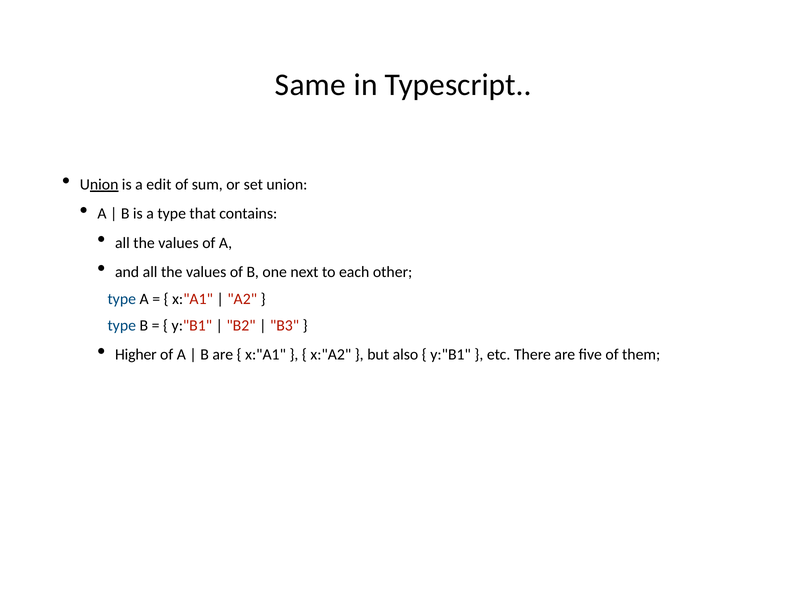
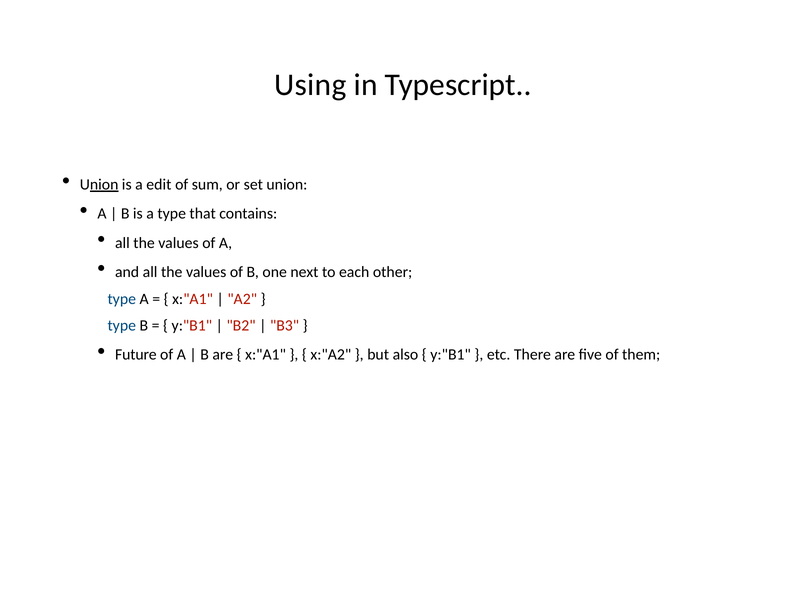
Same: Same -> Using
Higher: Higher -> Future
